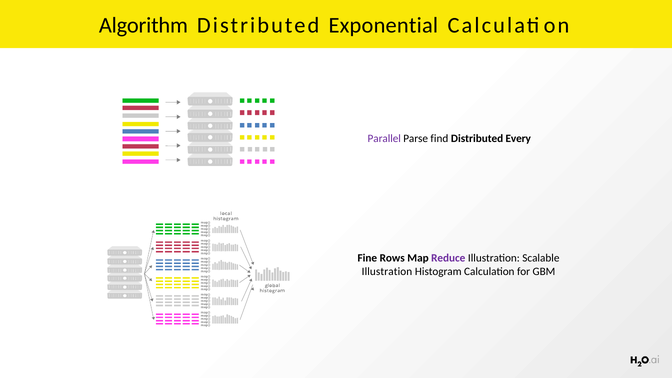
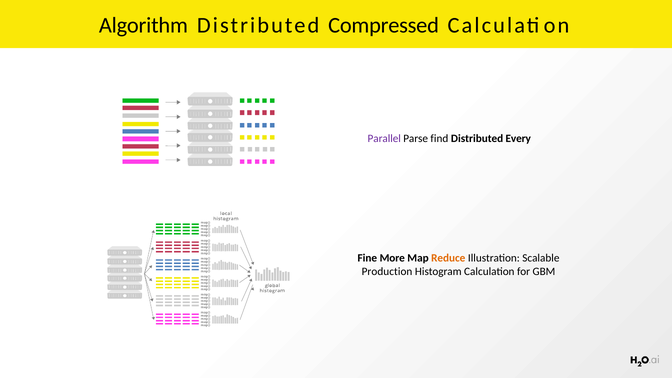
Exponential: Exponential -> Compressed
Rows: Rows -> More
Reduce colour: purple -> orange
Illustration at (387, 271): Illustration -> Production
